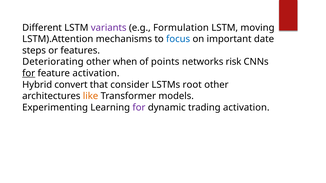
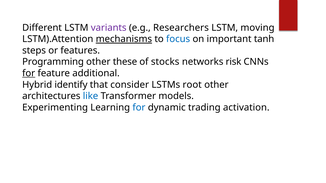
Formulation: Formulation -> Researchers
mechanisms underline: none -> present
date: date -> tanh
Deteriorating: Deteriorating -> Programming
when: when -> these
points: points -> stocks
feature activation: activation -> additional
convert: convert -> identify
like colour: orange -> blue
for at (139, 108) colour: purple -> blue
